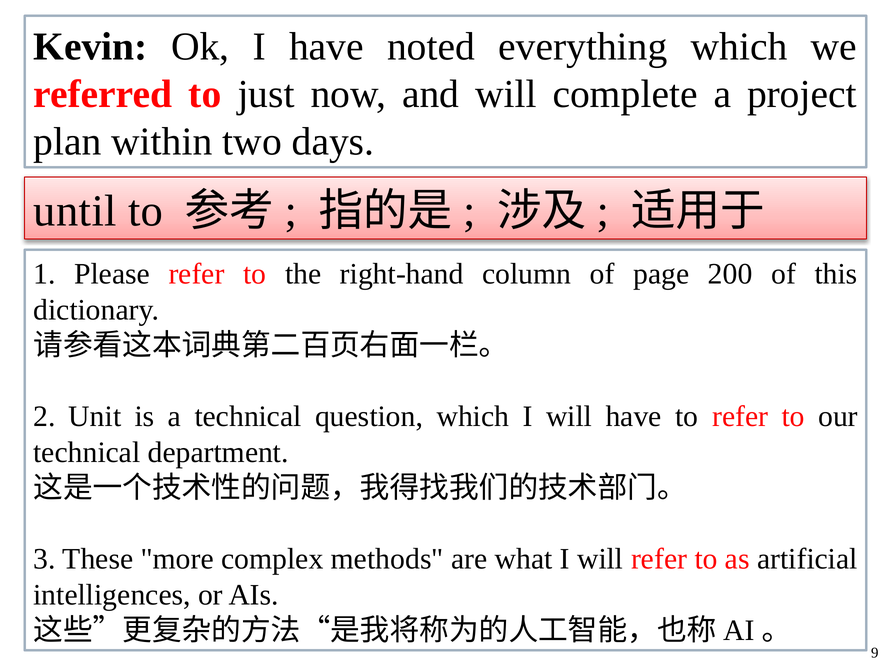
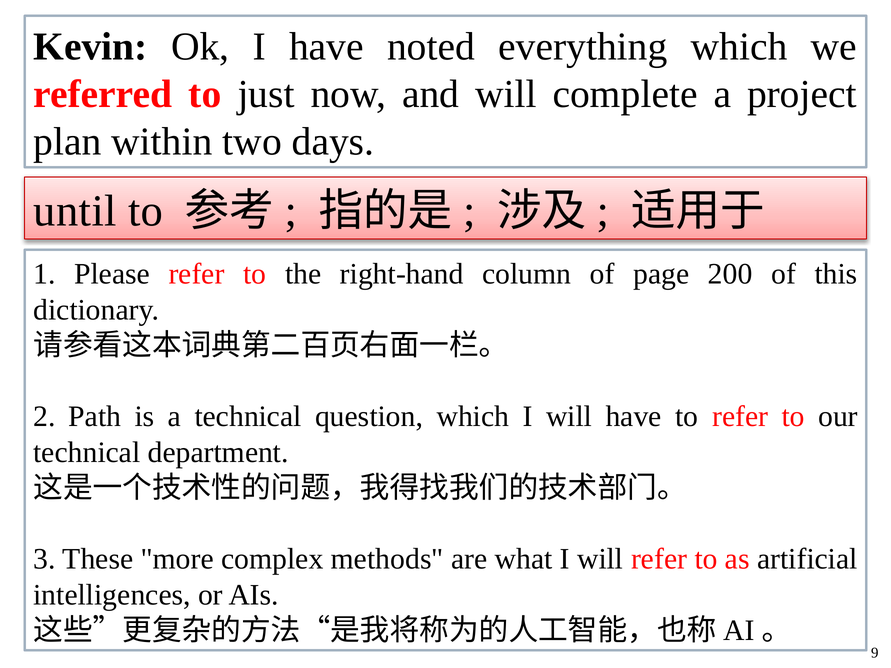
Unit: Unit -> Path
